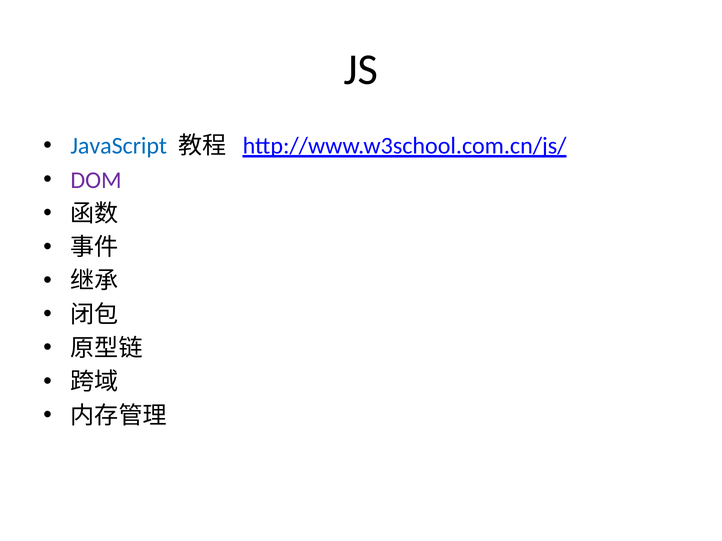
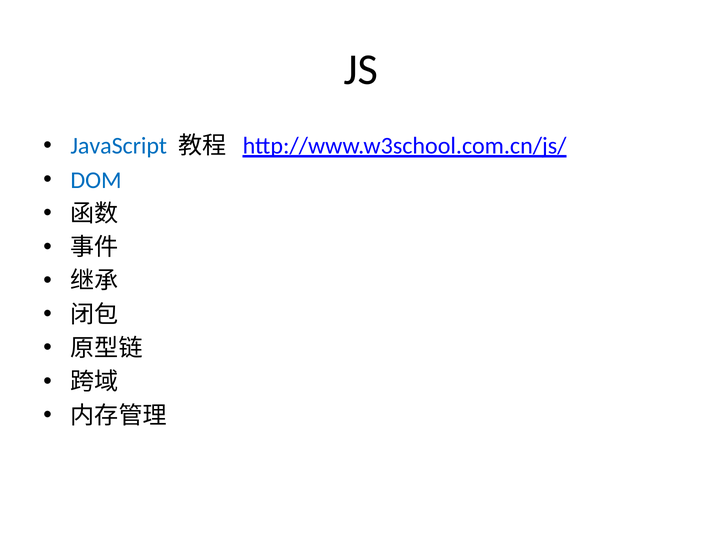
DOM colour: purple -> blue
